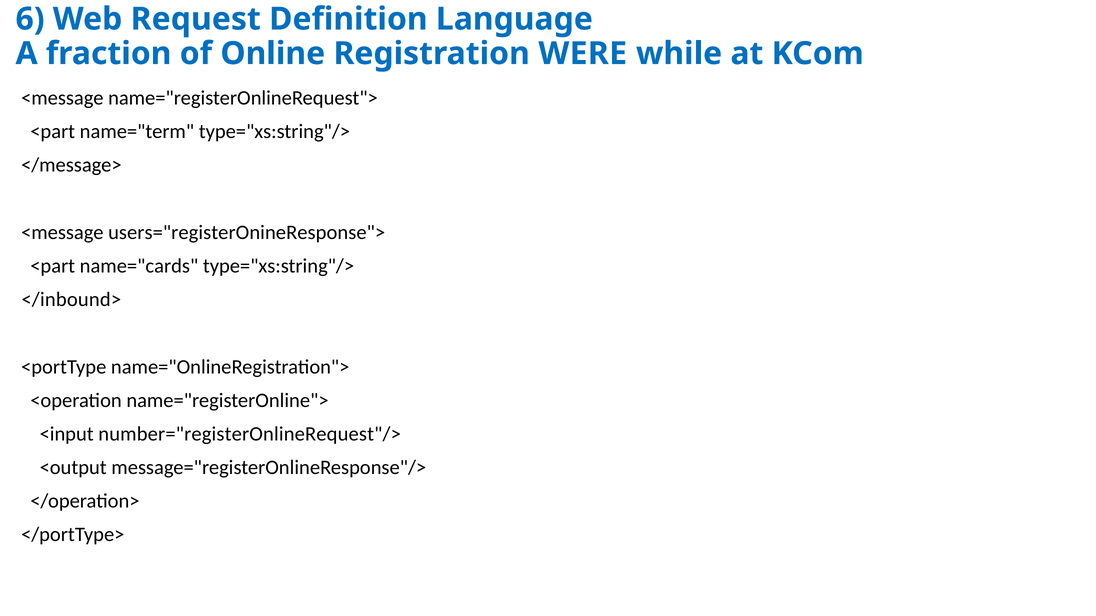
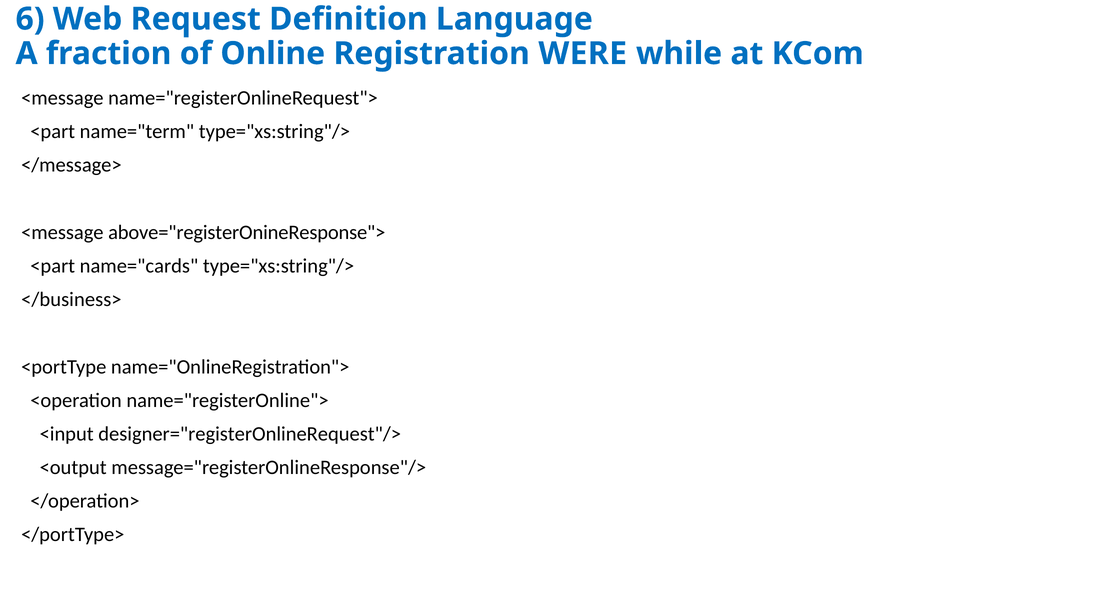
users="registerOnineResponse">: users="registerOnineResponse"> -> above="registerOnineResponse">
</inbound>: </inbound> -> </business>
number="registerOnlineRequest"/>: number="registerOnlineRequest"/> -> designer="registerOnlineRequest"/>
